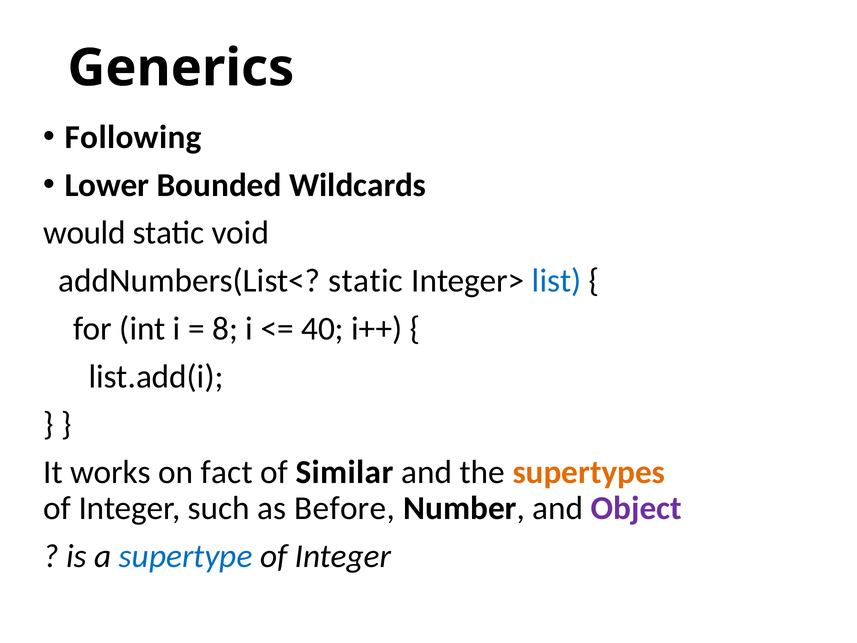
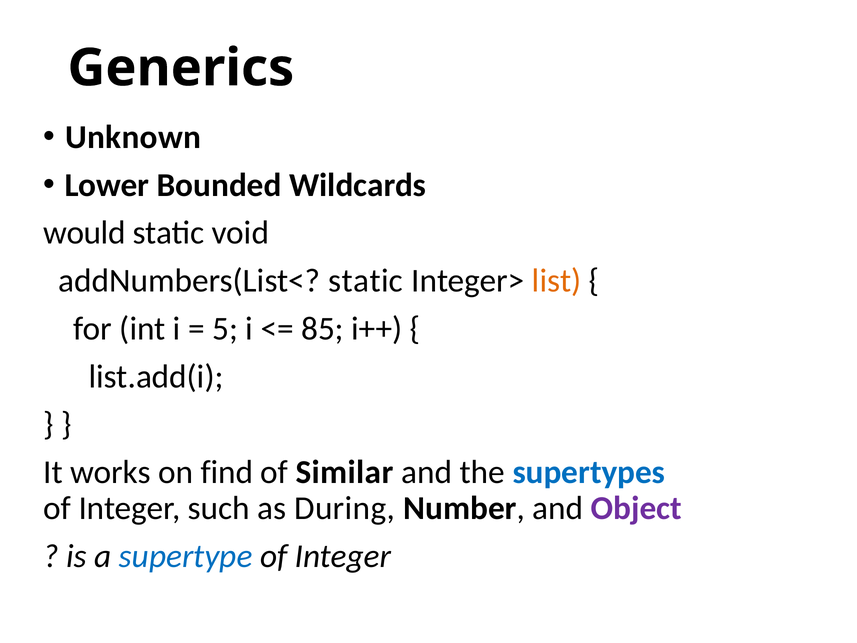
Following: Following -> Unknown
list colour: blue -> orange
8: 8 -> 5
40: 40 -> 85
fact: fact -> find
supertypes colour: orange -> blue
Before: Before -> During
